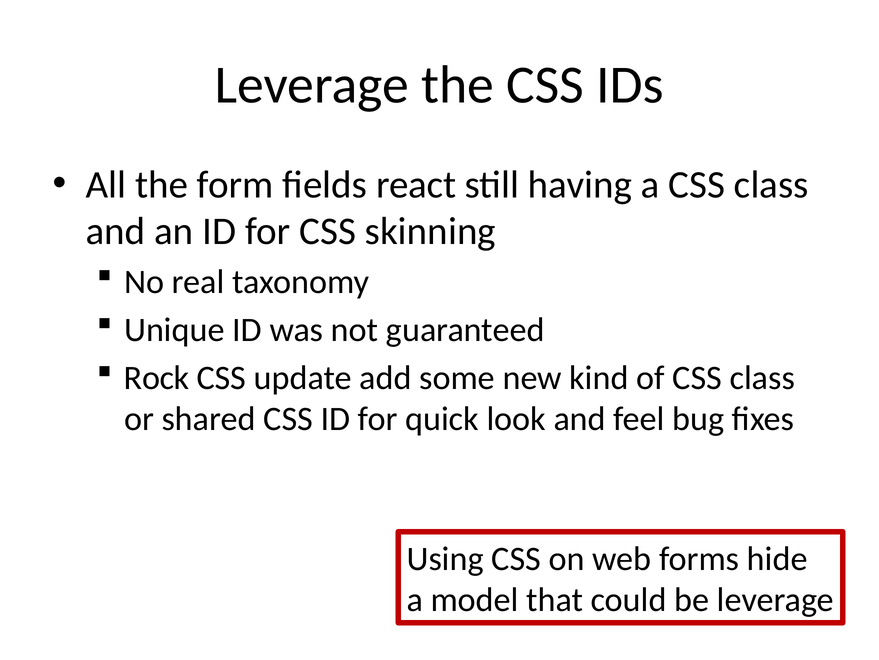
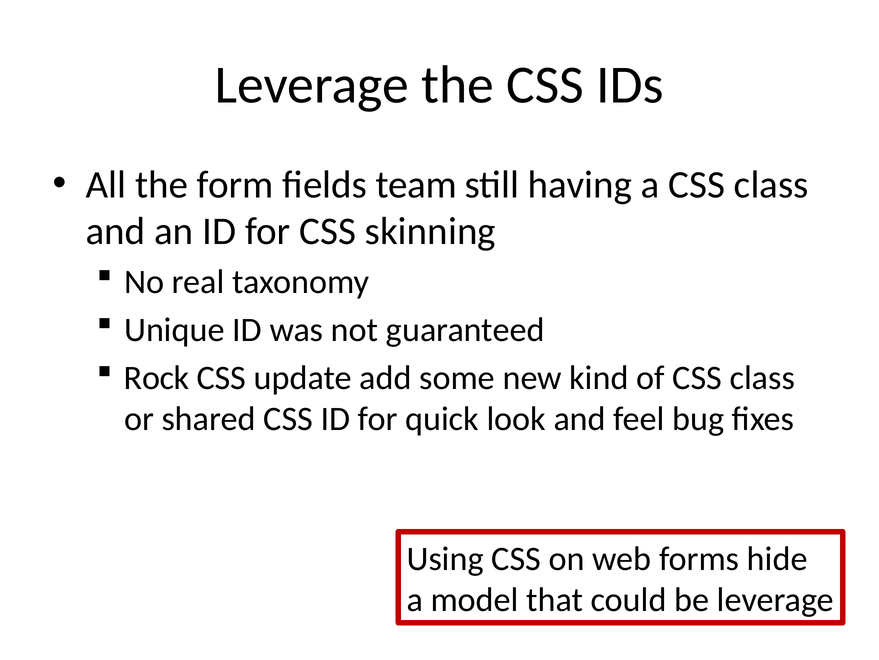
react: react -> team
